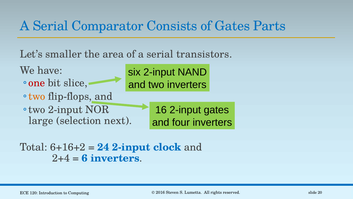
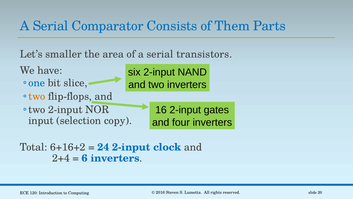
of Gates: Gates -> Them
one colour: red -> blue
large: large -> input
next: next -> copy
